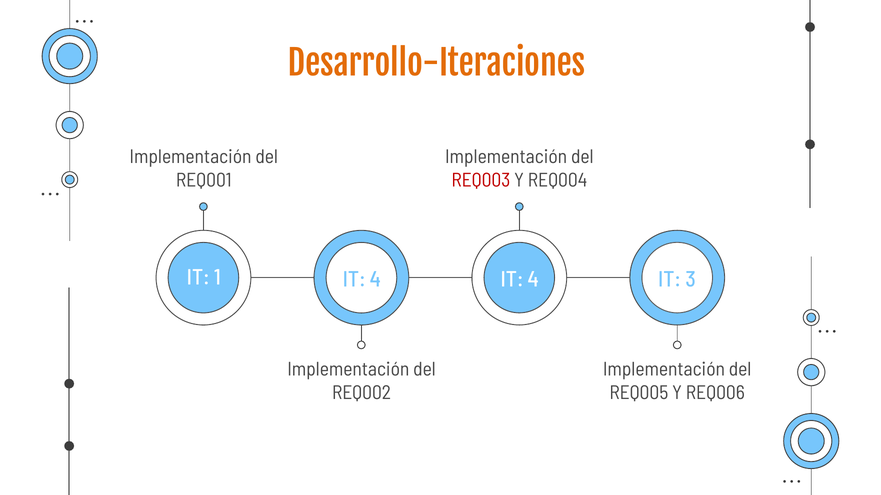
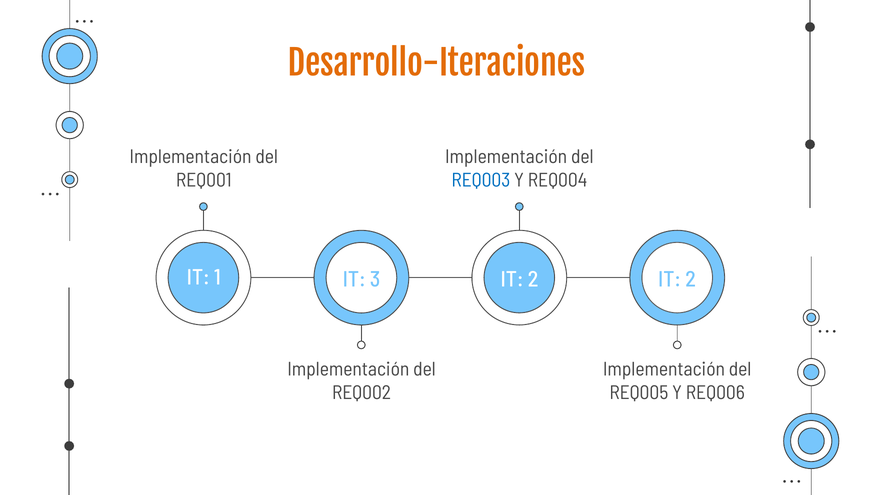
REQ003 colour: red -> blue
1 IT 4: 4 -> 3
4 at (533, 280): 4 -> 2
3 at (691, 280): 3 -> 2
